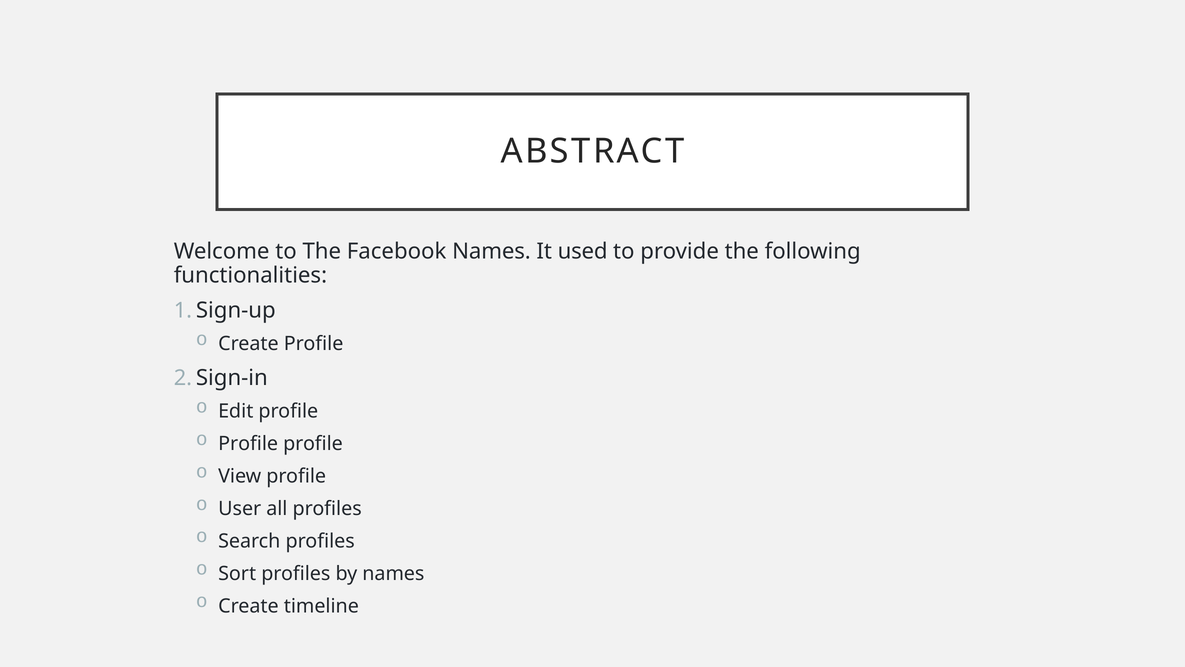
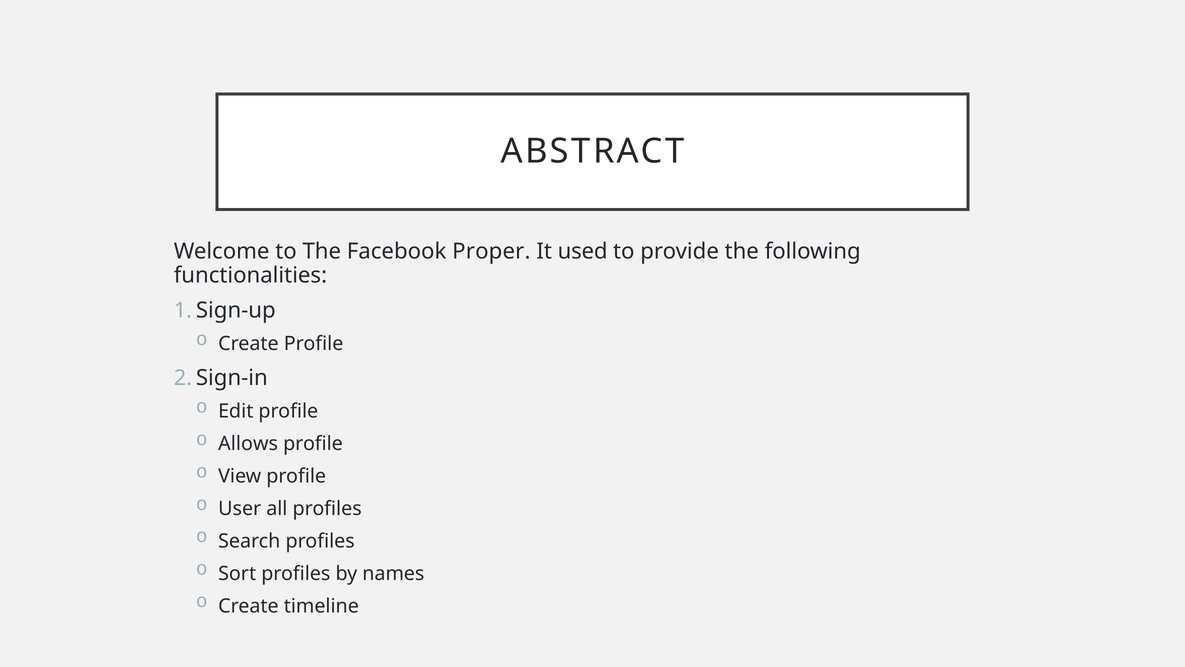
Facebook Names: Names -> Proper
Profile at (248, 444): Profile -> Allows
